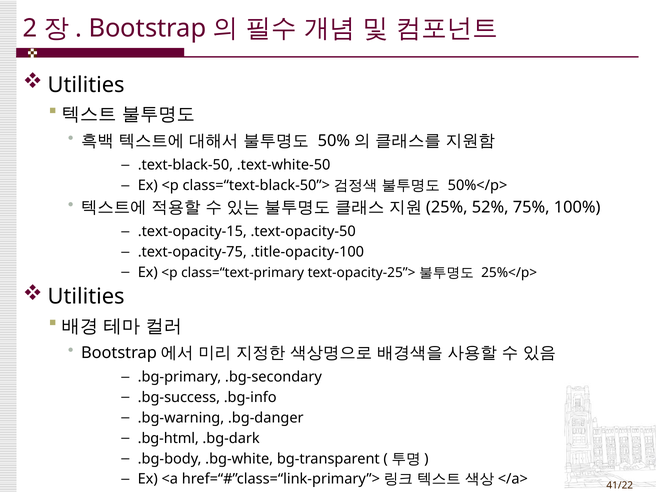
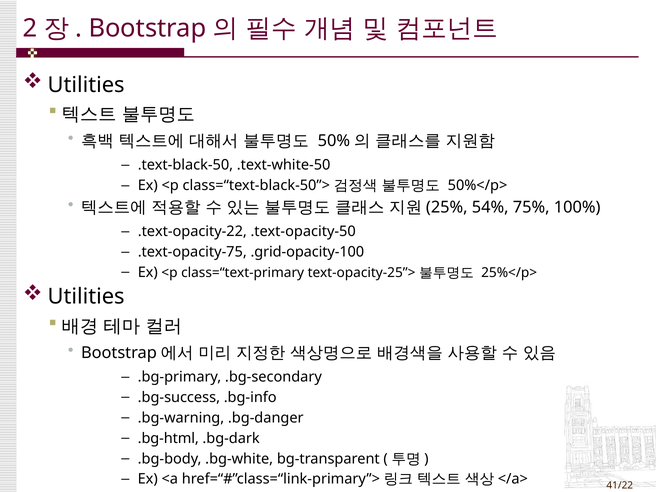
52%: 52% -> 54%
.text-opacity-15: .text-opacity-15 -> .text-opacity-22
.title-opacity-100: .title-opacity-100 -> .grid-opacity-100
